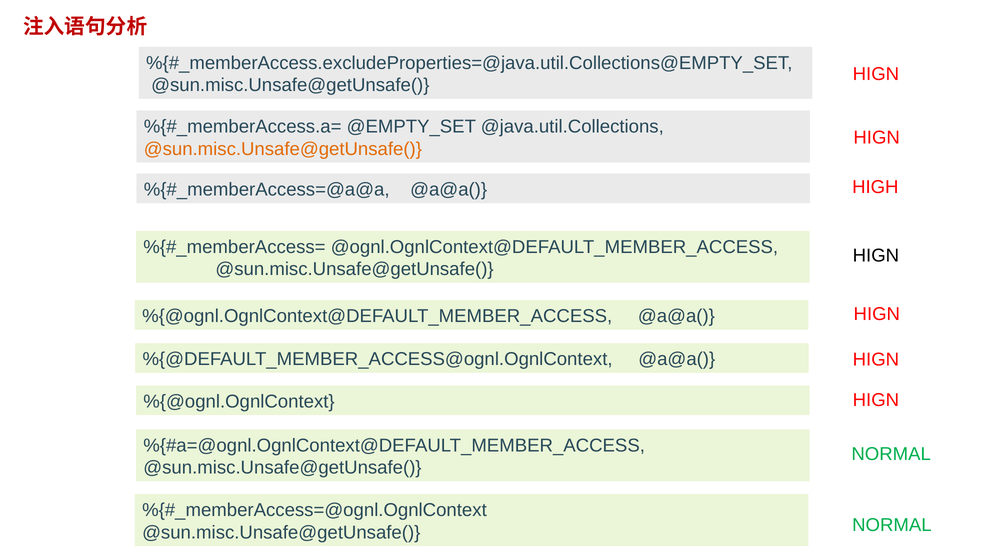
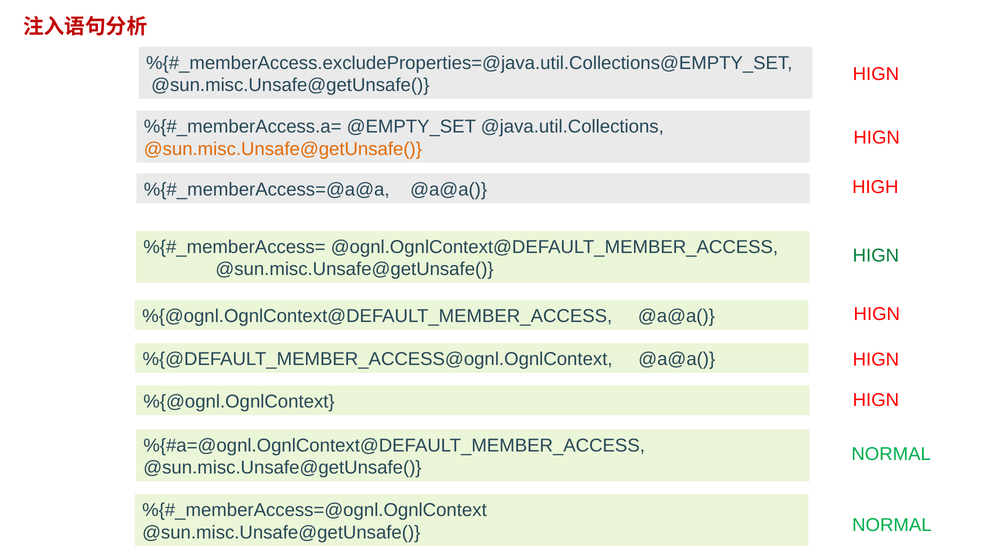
HIGN at (876, 256) colour: black -> green
